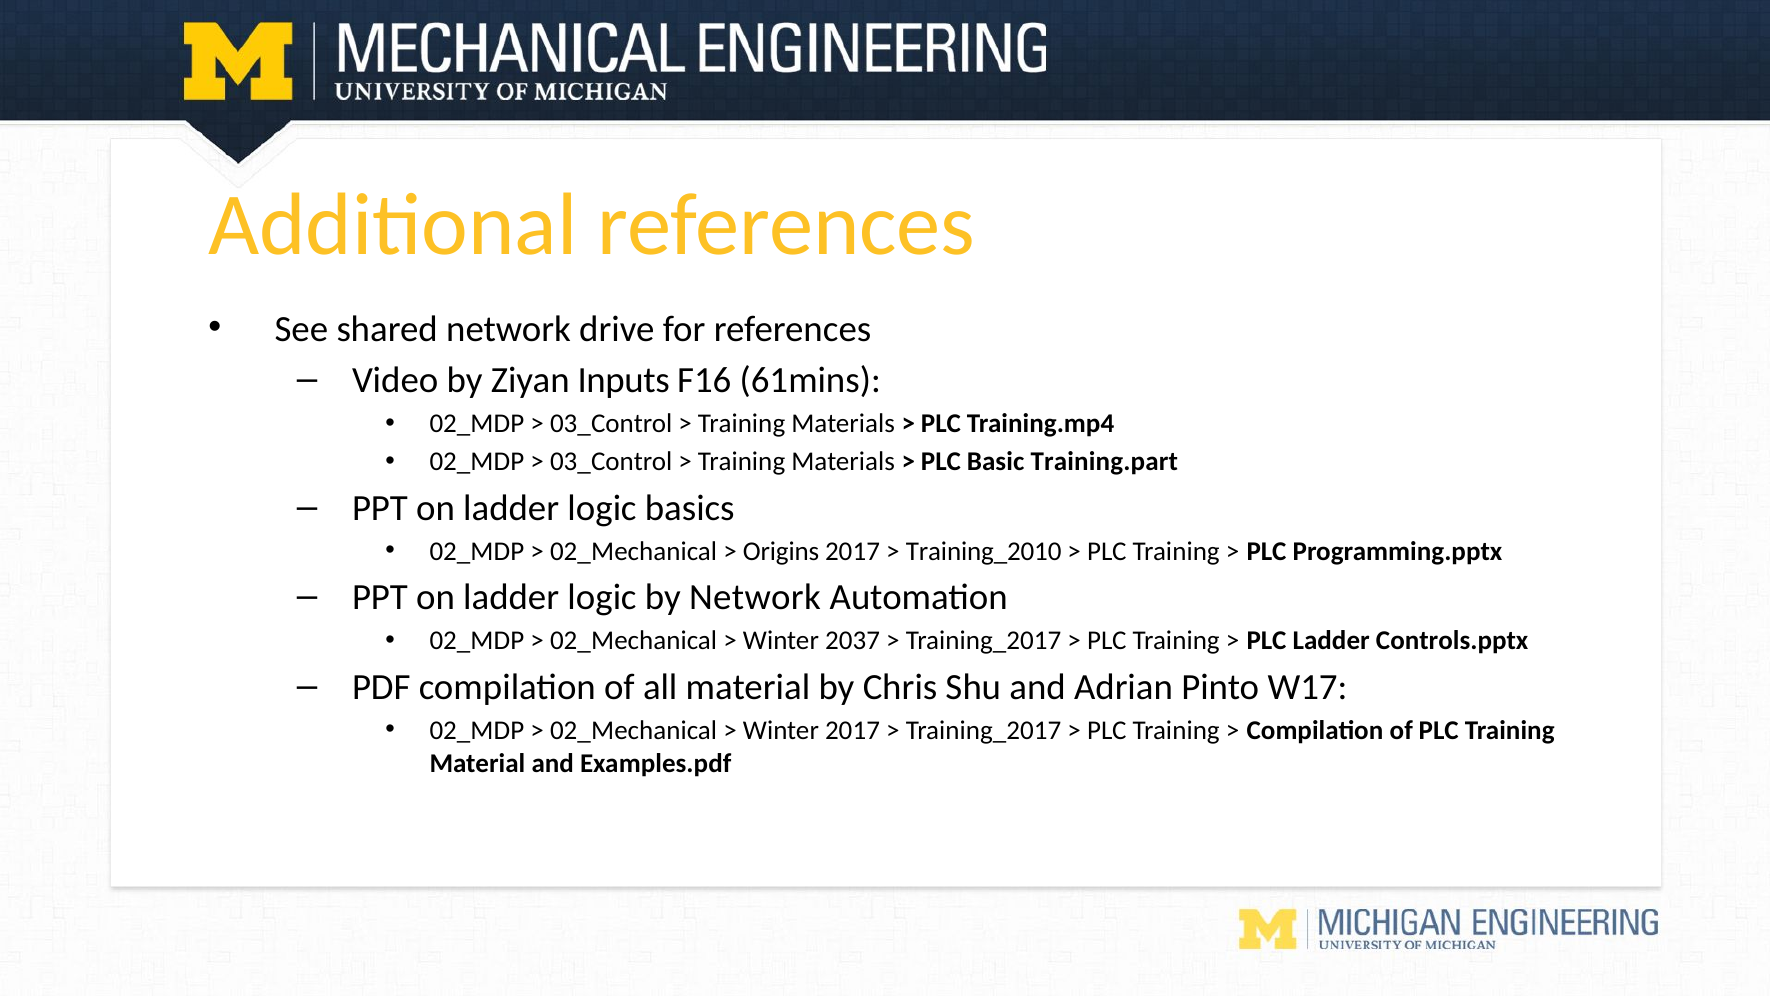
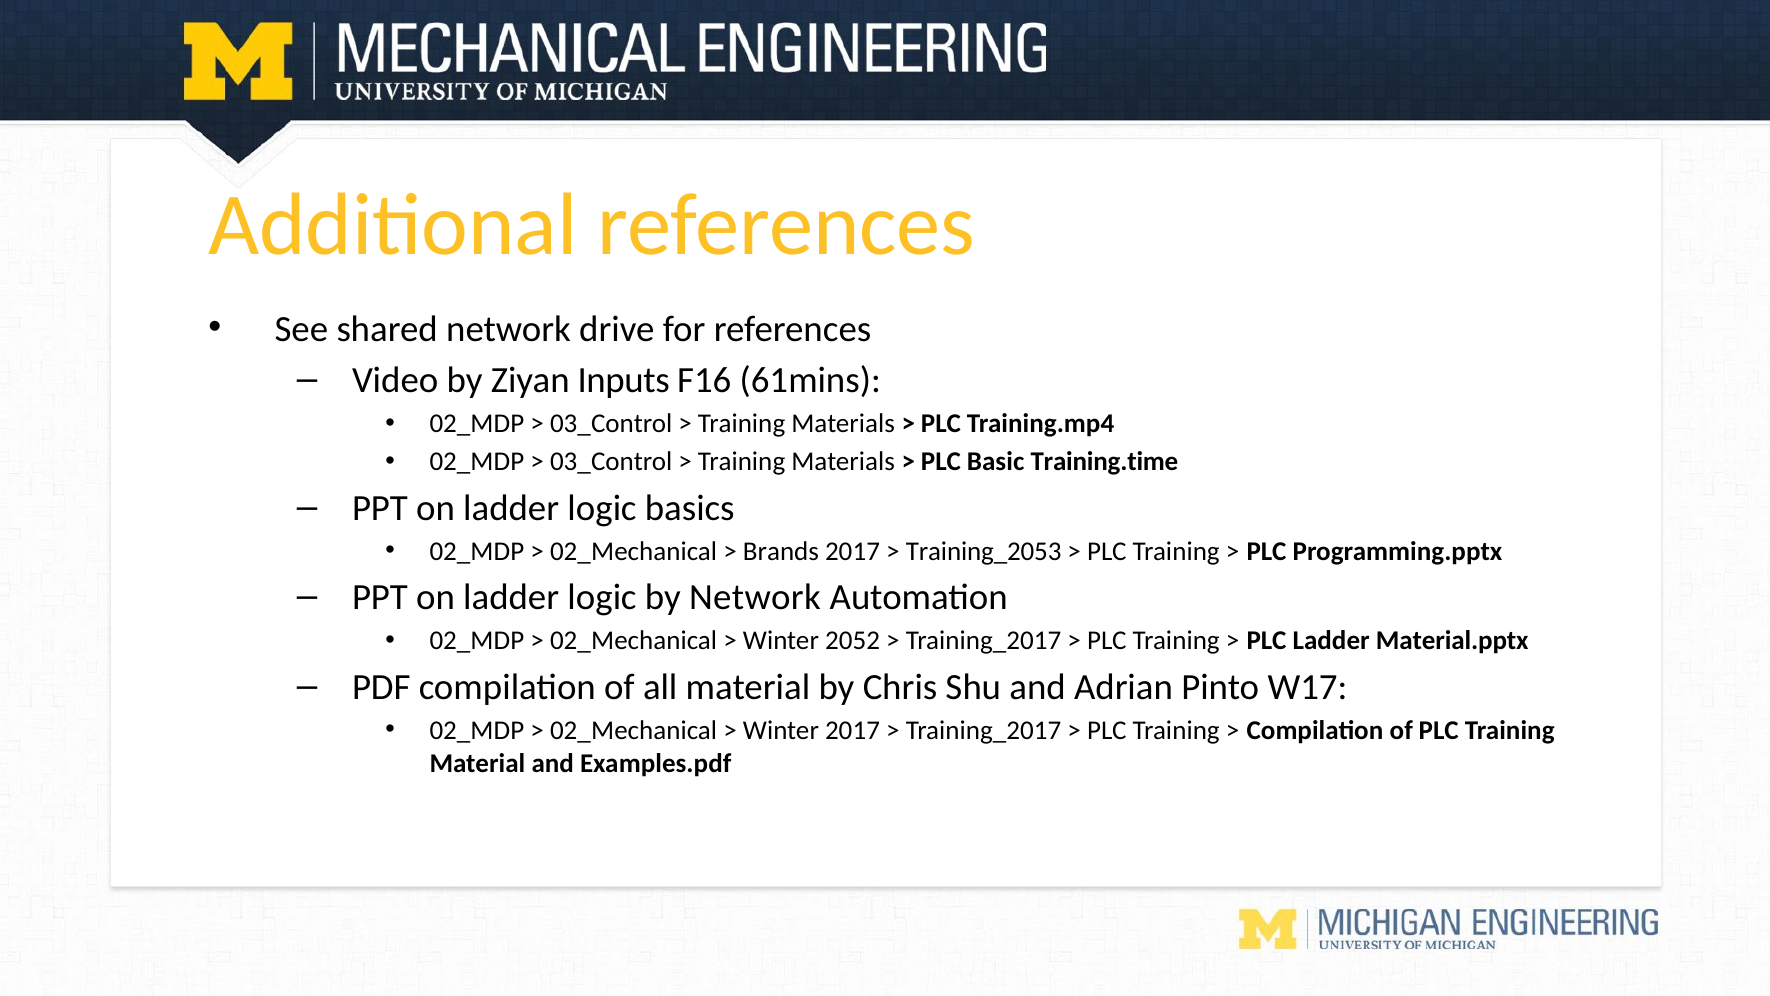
Training.part: Training.part -> Training.time
Origins: Origins -> Brands
Training_2010: Training_2010 -> Training_2053
2037: 2037 -> 2052
Controls.pptx: Controls.pptx -> Material.pptx
